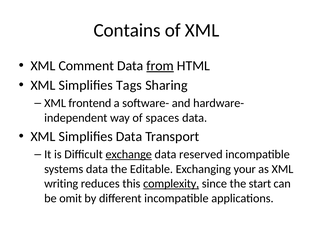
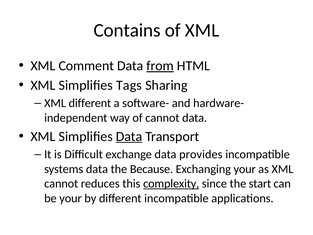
XML frontend: frontend -> different
of spaces: spaces -> cannot
Data at (129, 136) underline: none -> present
exchange underline: present -> none
reserved: reserved -> provides
Editable: Editable -> Because
writing at (61, 183): writing -> cannot
be omit: omit -> your
